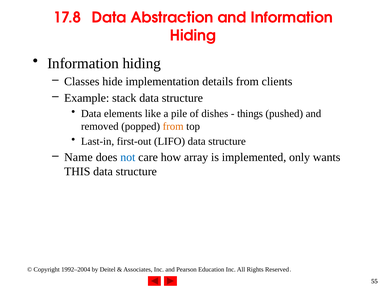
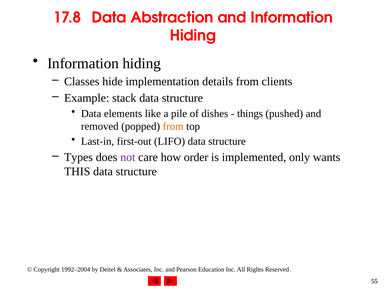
Name: Name -> Types
not colour: blue -> purple
array: array -> order
